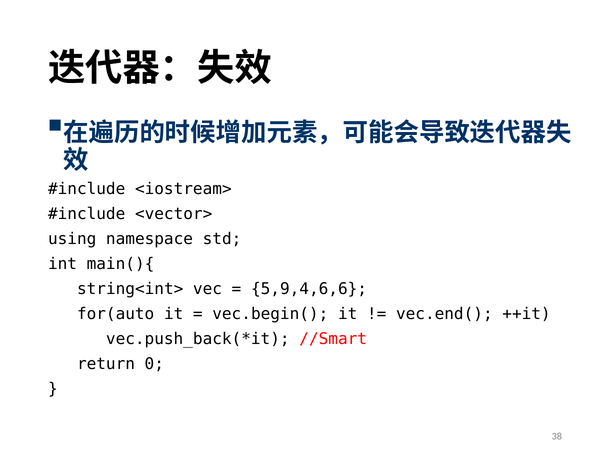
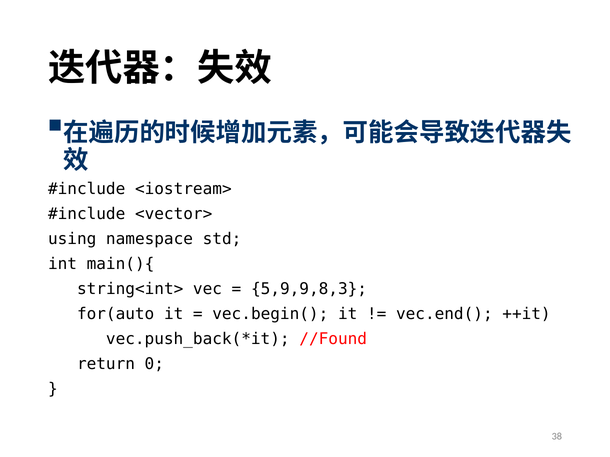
5,9,4,6,6: 5,9,4,6,6 -> 5,9,9,8,3
//Smart: //Smart -> //Found
